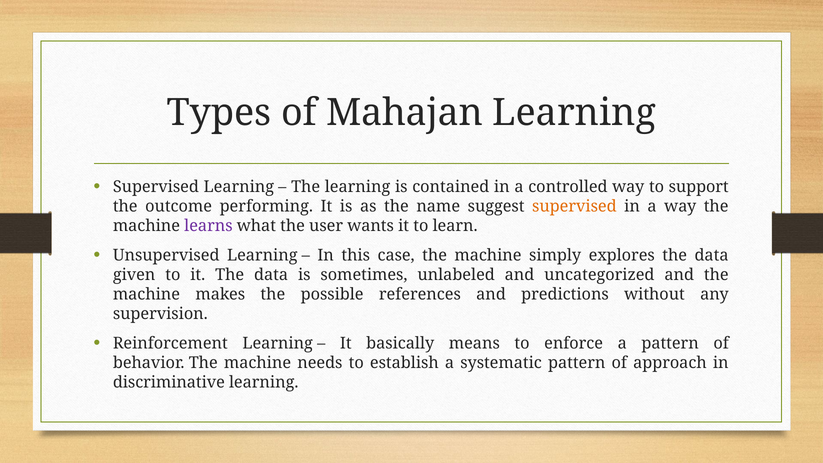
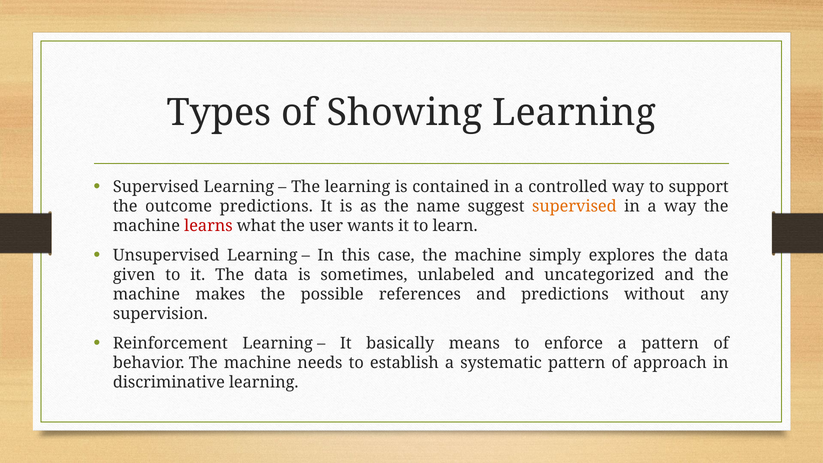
Mahajan: Mahajan -> Showing
outcome performing: performing -> predictions
learns colour: purple -> red
